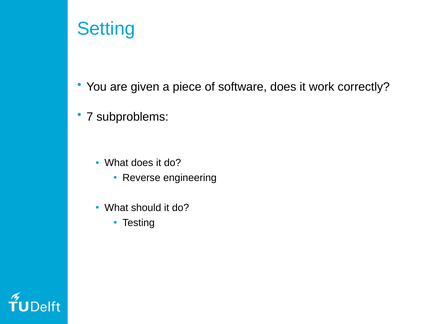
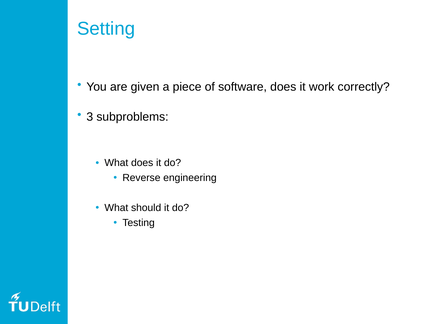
7: 7 -> 3
